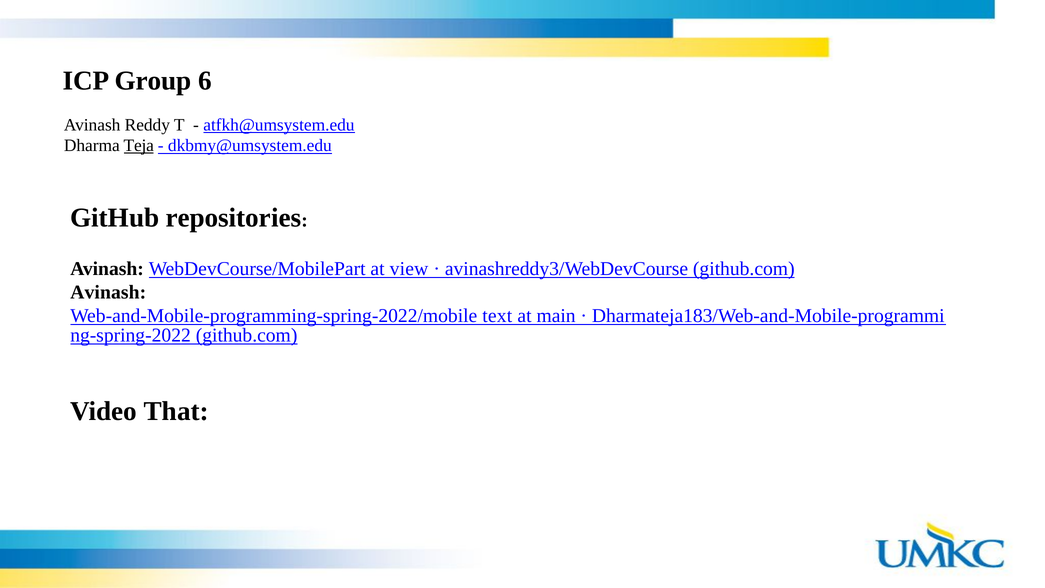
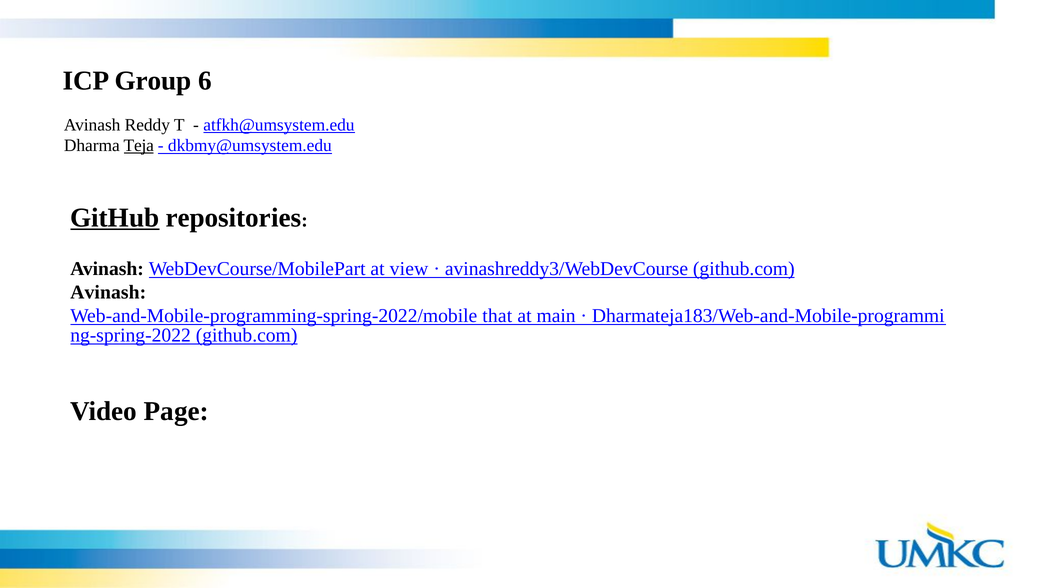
GitHub underline: none -> present
text: text -> that
That: That -> Page
